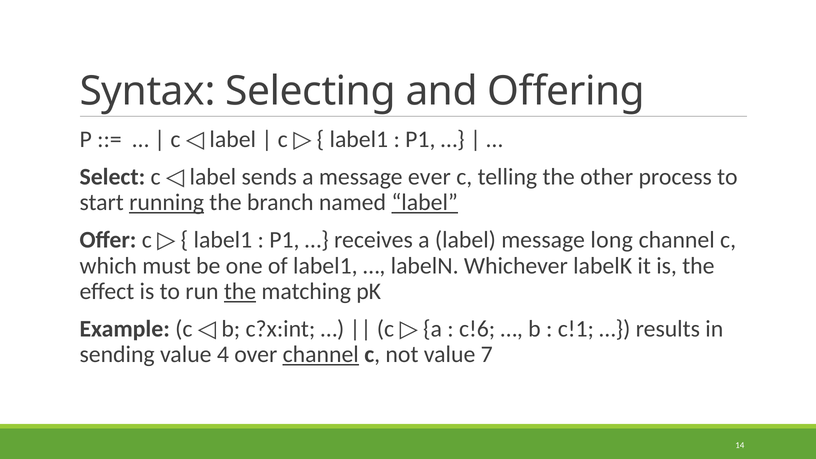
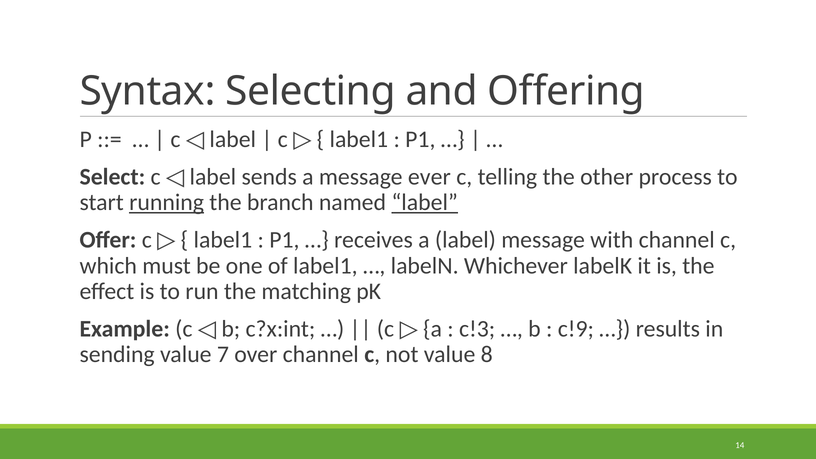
long: long -> with
the at (240, 291) underline: present -> none
c!6: c!6 -> c!3
c!1: c!1 -> c!9
4: 4 -> 7
channel at (321, 355) underline: present -> none
7: 7 -> 8
